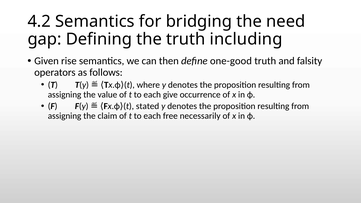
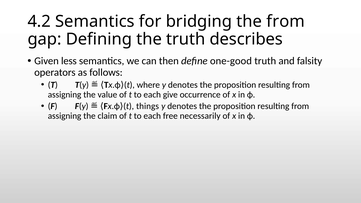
the need: need -> from
including: including -> describes
rise: rise -> less
stated: stated -> things
